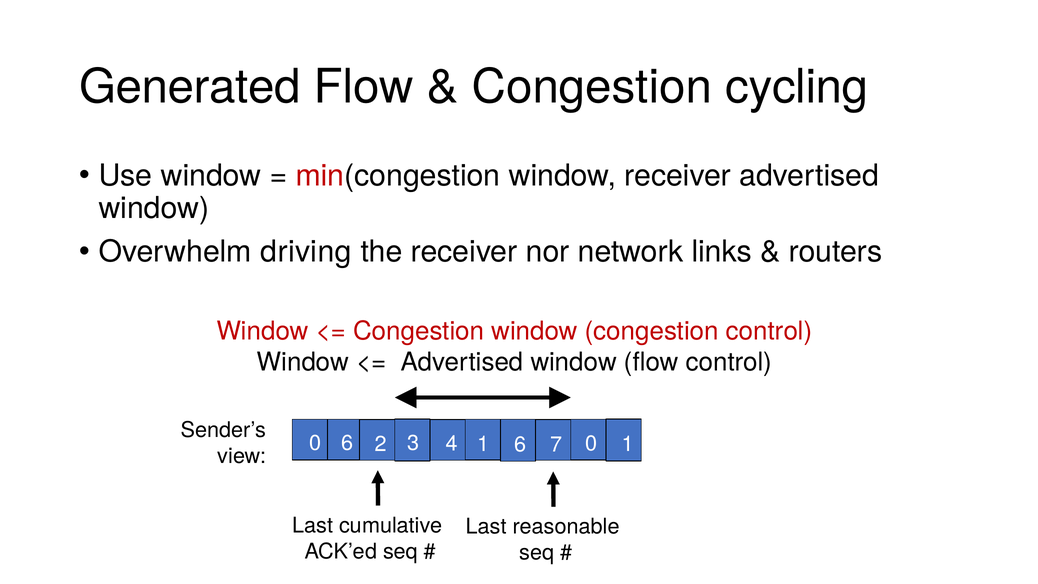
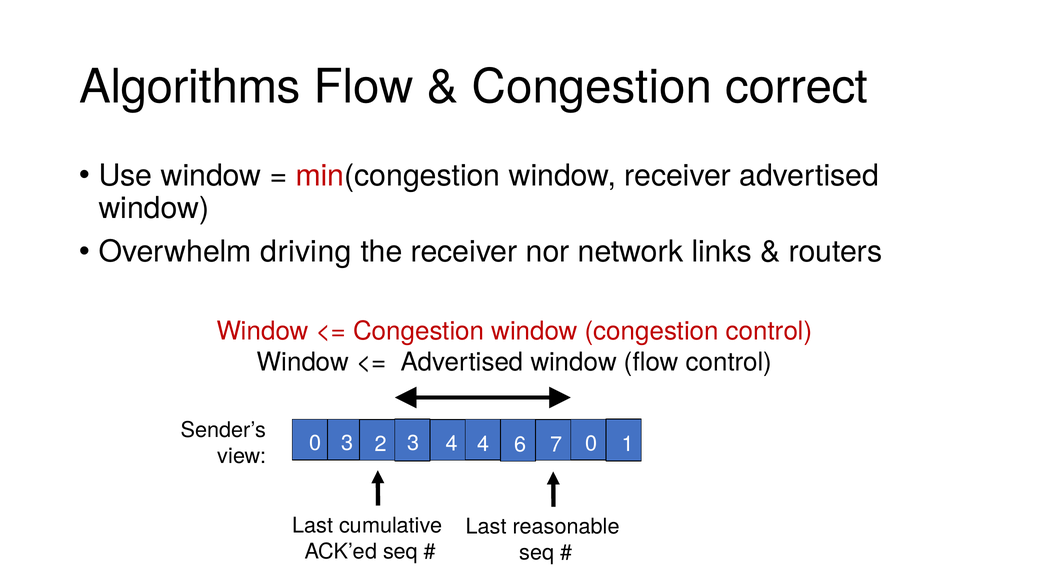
Generated: Generated -> Algorithms
cycling: cycling -> correct
0 6: 6 -> 3
4 1: 1 -> 4
